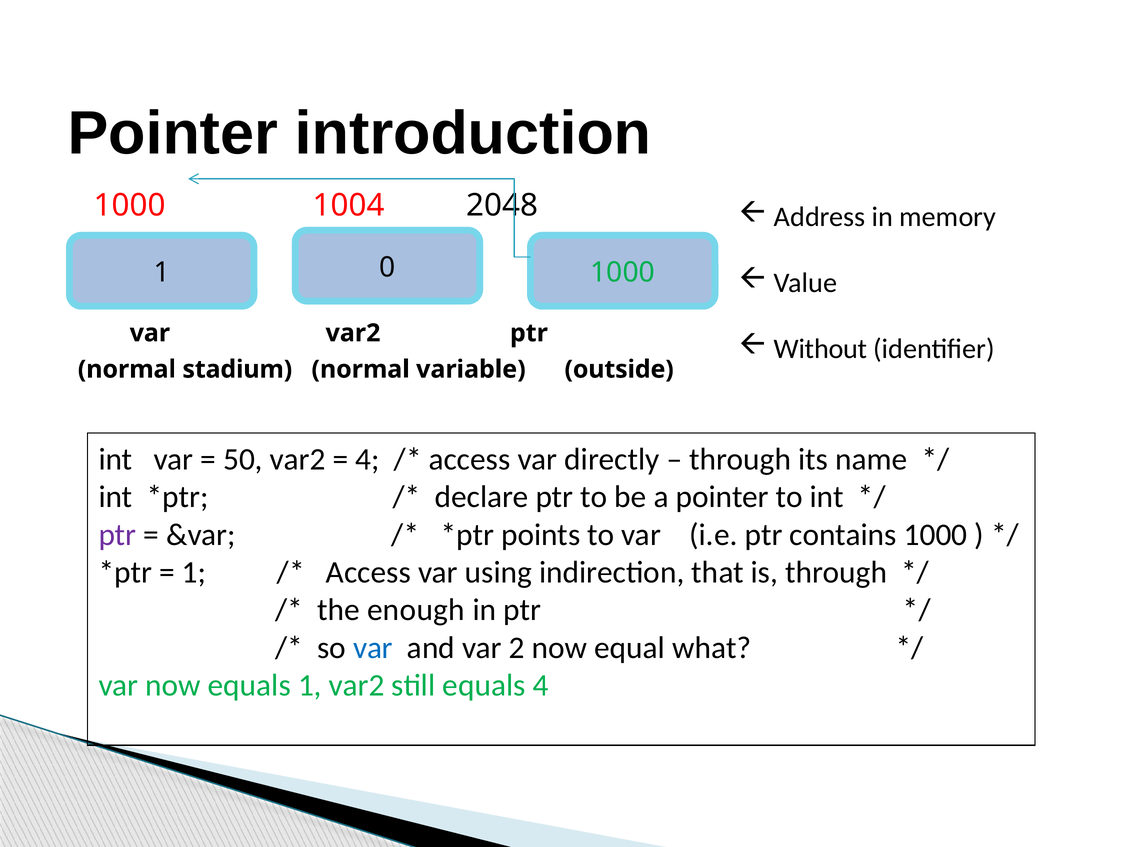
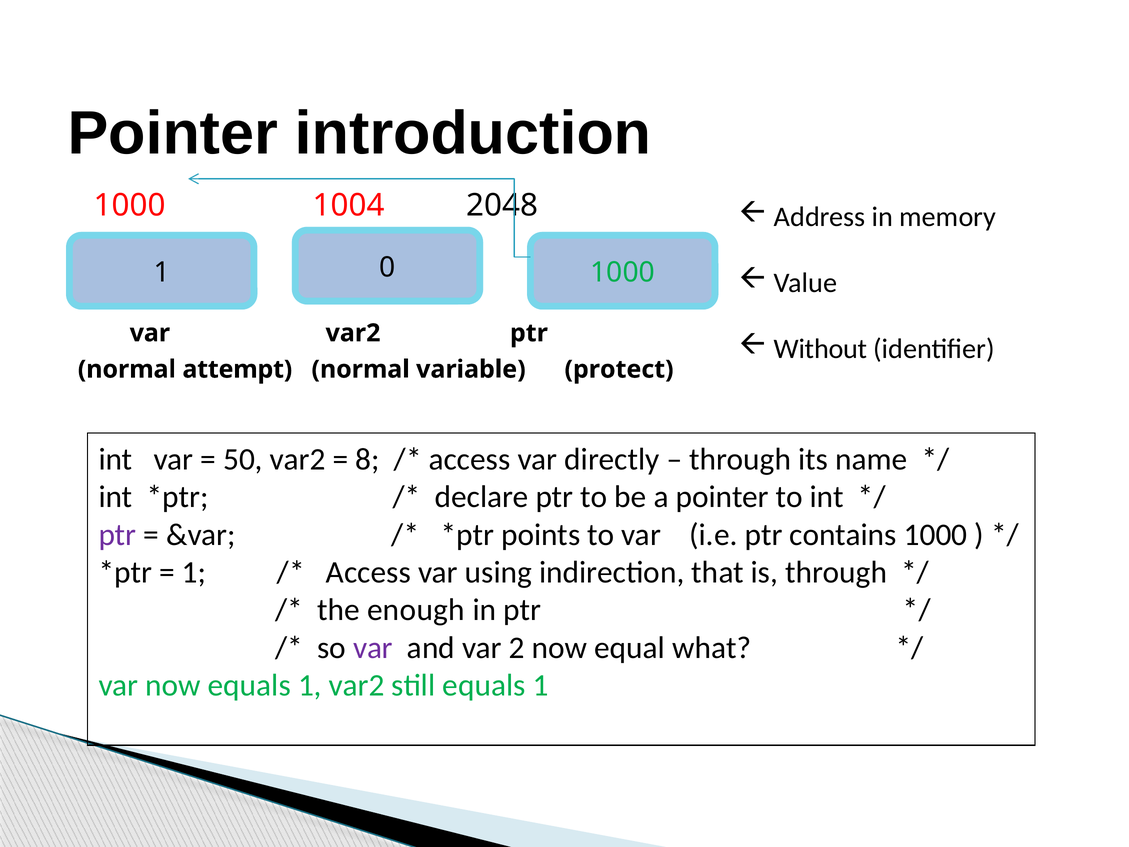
stadium: stadium -> attempt
outside: outside -> protect
4 at (367, 459): 4 -> 8
var at (373, 648) colour: blue -> purple
still equals 4: 4 -> 1
